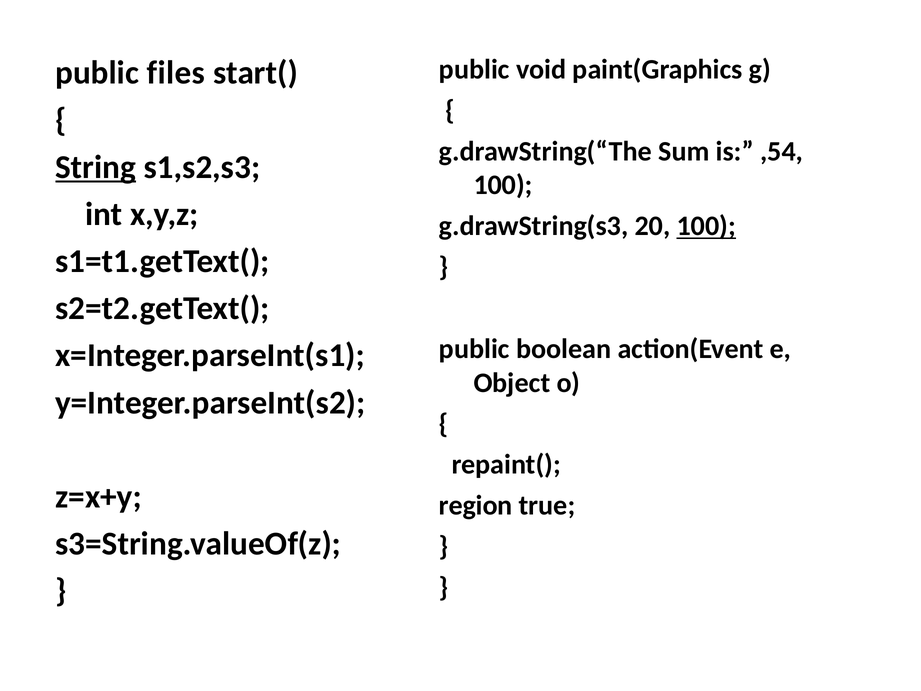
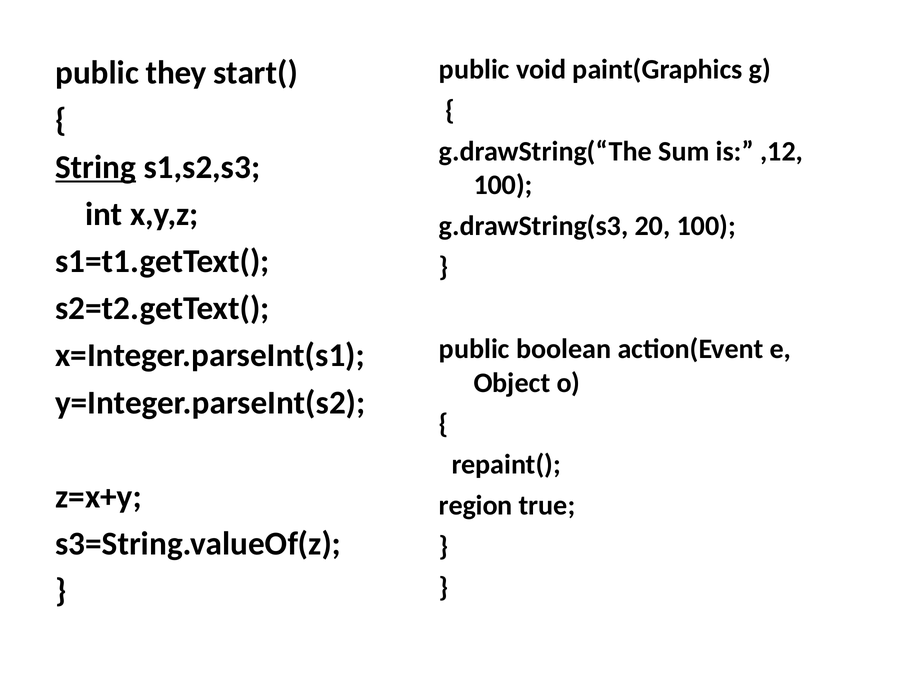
files: files -> they
,54: ,54 -> ,12
100 at (706, 226) underline: present -> none
